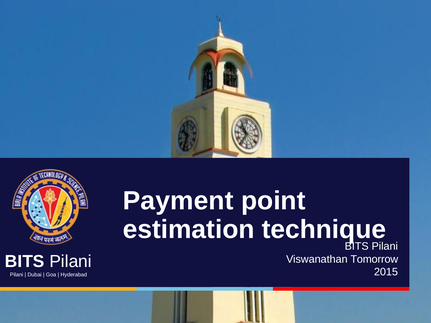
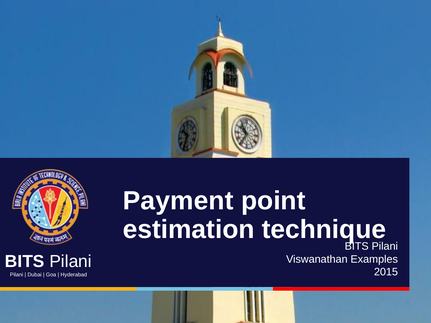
Tomorrow: Tomorrow -> Examples
